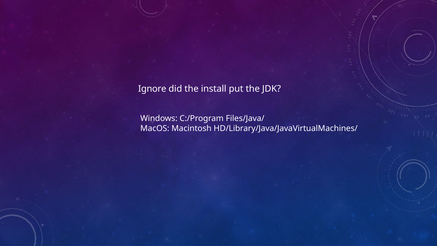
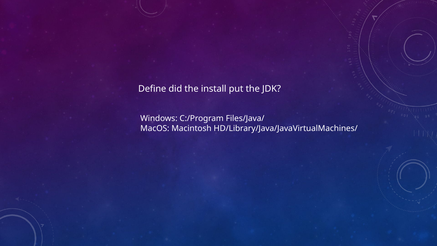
Ignore: Ignore -> Define
